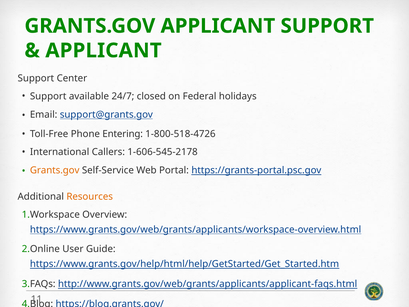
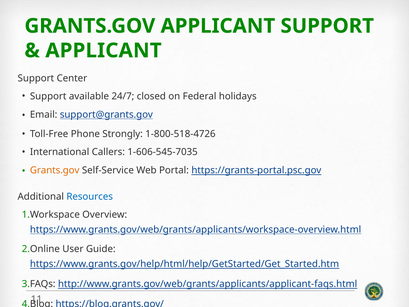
Entering: Entering -> Strongly
1-606-545-2178: 1-606-545-2178 -> 1-606-545-7035
Resources colour: orange -> blue
